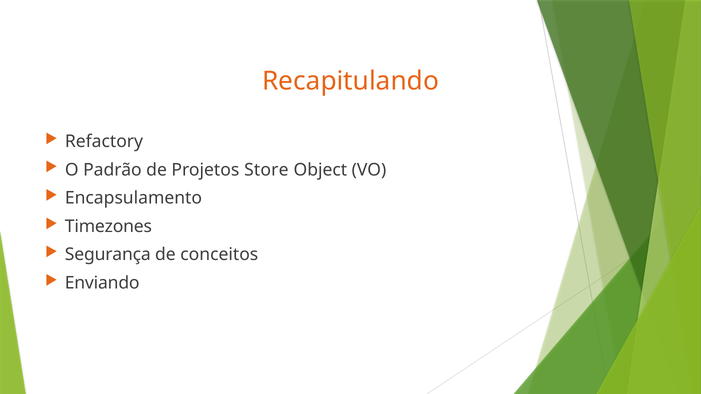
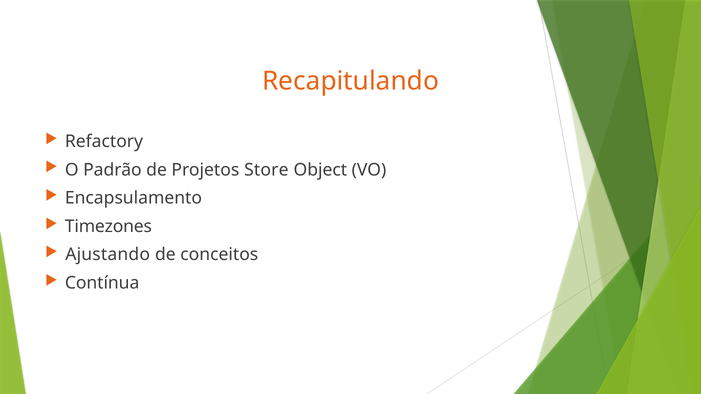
Segurança: Segurança -> Ajustando
Enviando: Enviando -> Contínua
